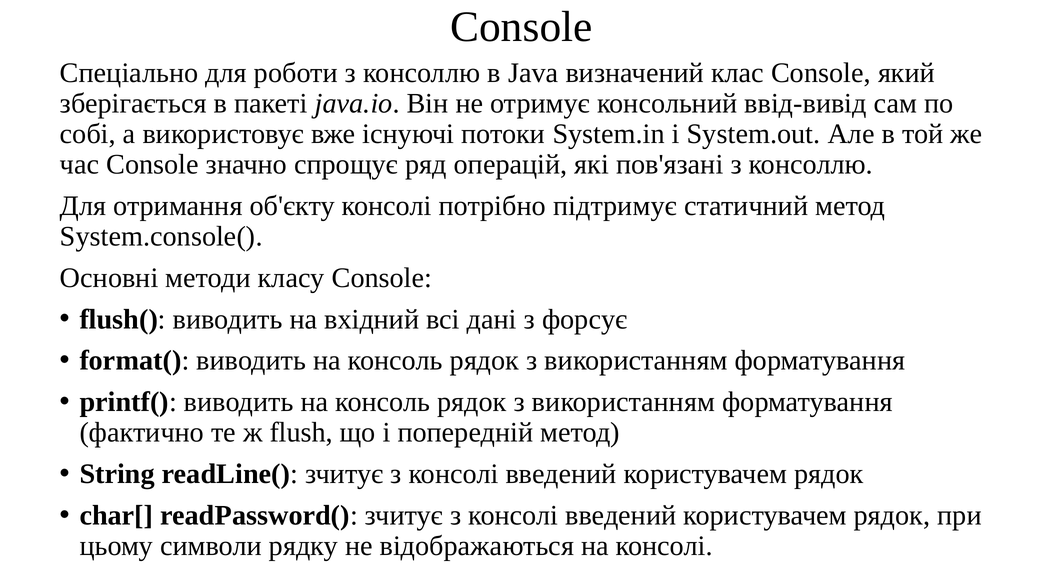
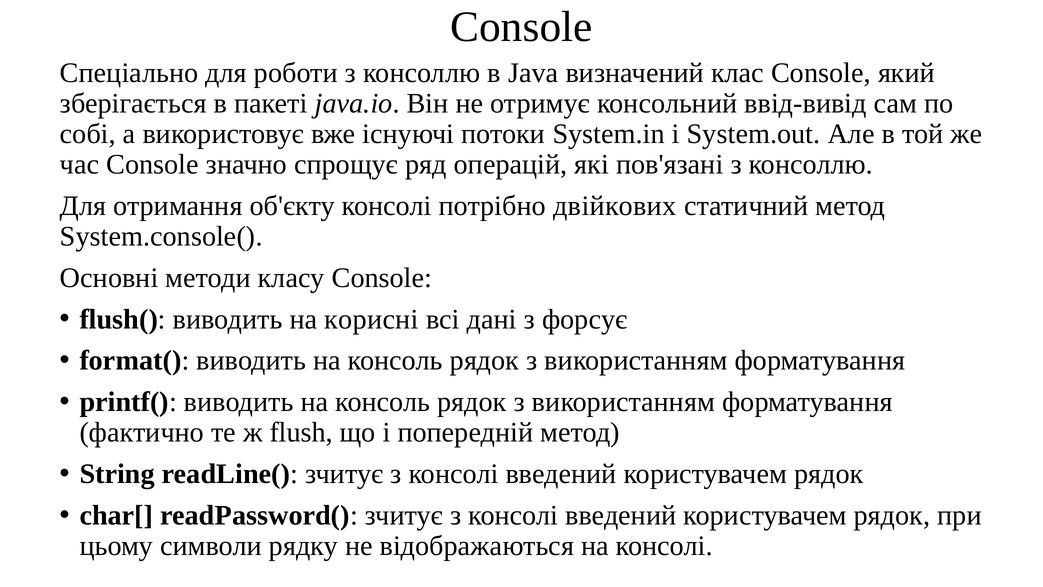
підтримує: підтримує -> двійкових
вхідний: вхідний -> корисні
